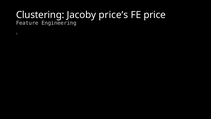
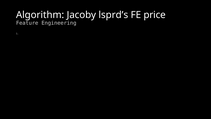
Clustering: Clustering -> Algorithm
price’s: price’s -> lsprd’s
